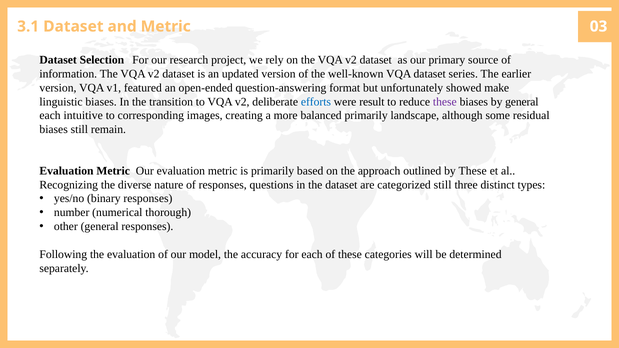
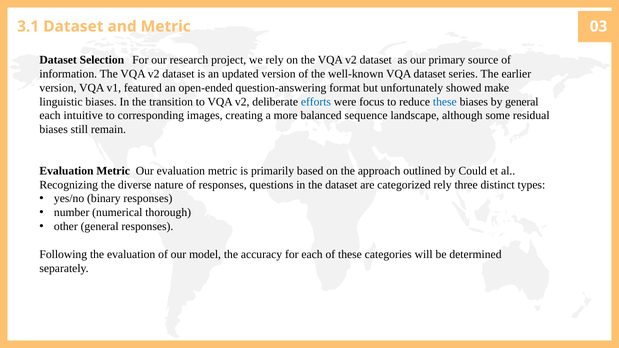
result: result -> focus
these at (445, 102) colour: purple -> blue
balanced primarily: primarily -> sequence
by These: These -> Could
categorized still: still -> rely
